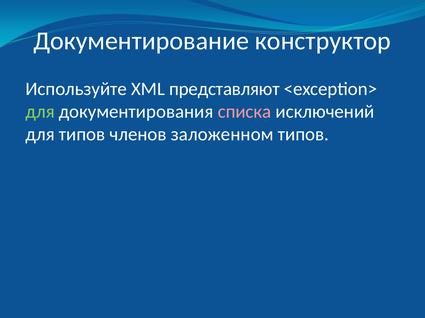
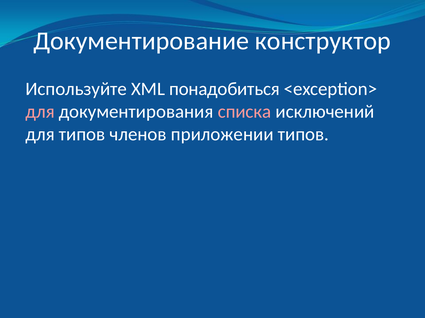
представляют: представляют -> понадобиться
для at (40, 112) colour: light green -> pink
заложенном: заложенном -> приложении
